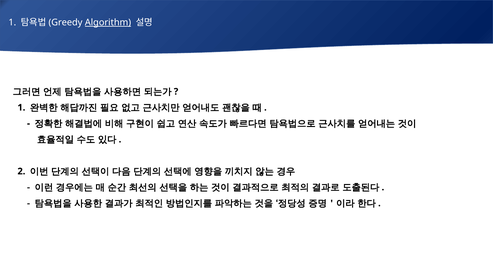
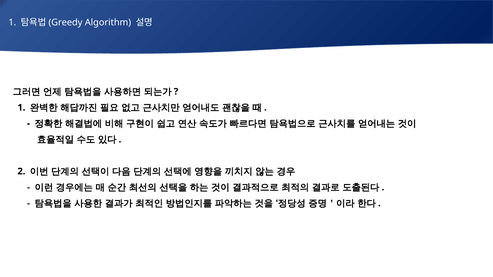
Algorithm underline: present -> none
